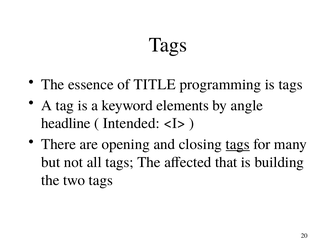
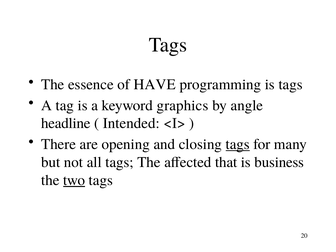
TITLE: TITLE -> HAVE
elements: elements -> graphics
building: building -> business
two underline: none -> present
